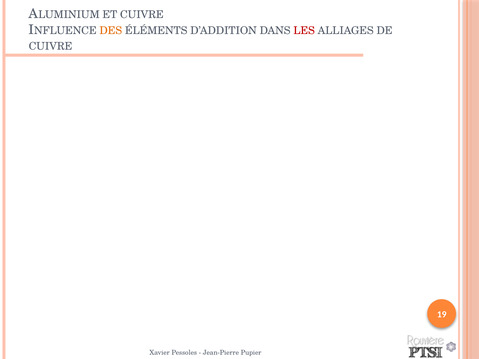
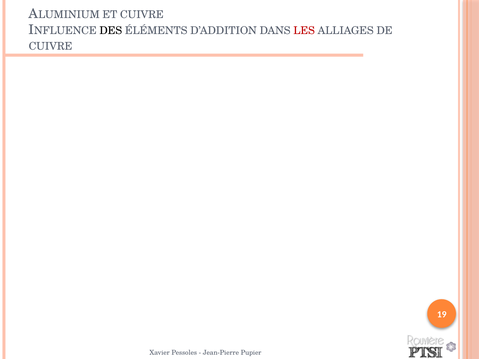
DES colour: orange -> black
